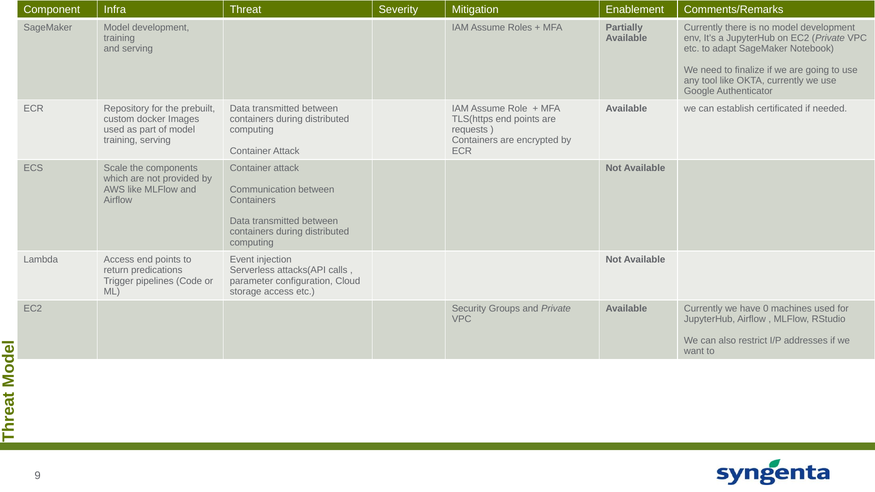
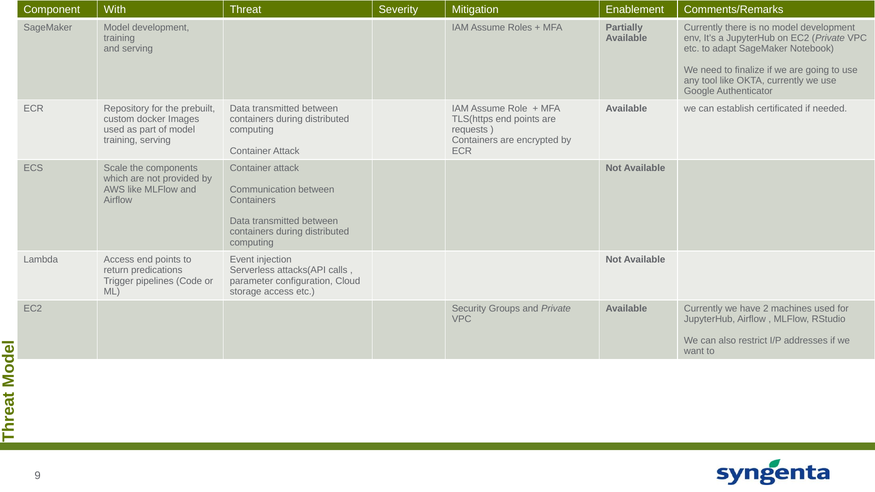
Infra: Infra -> With
0: 0 -> 2
